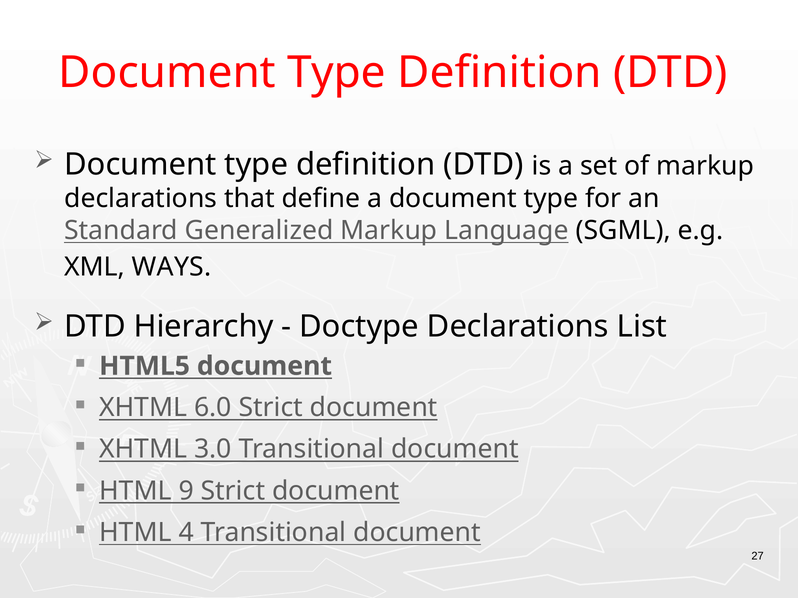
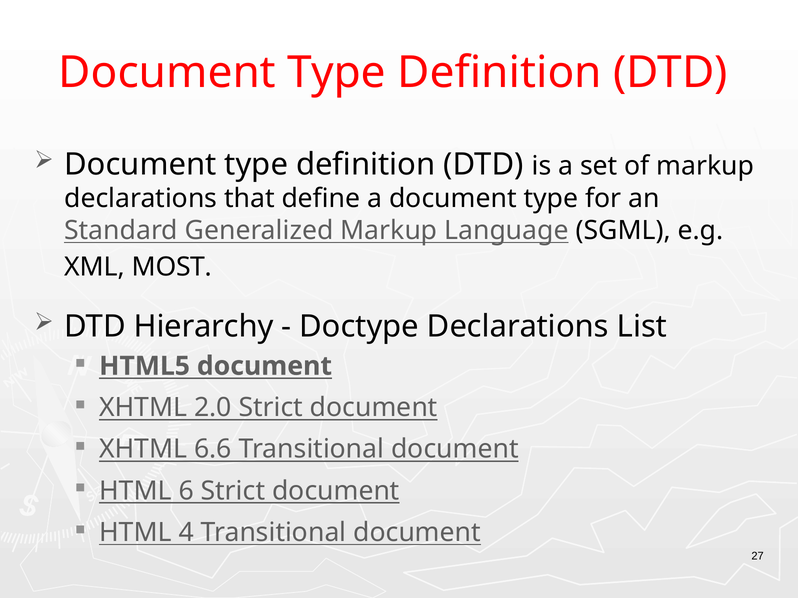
WAYS: WAYS -> MOST
6.0: 6.0 -> 2.0
3.0: 3.0 -> 6.6
9: 9 -> 6
